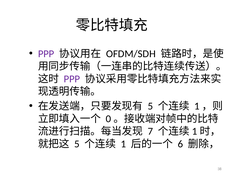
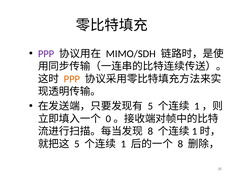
OFDM/SDH: OFDM/SDH -> MIMO/SDH
PPP at (72, 79) colour: purple -> orange
7 at (150, 131): 7 -> 8
6 at (180, 144): 6 -> 8
